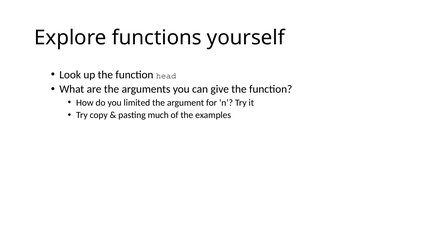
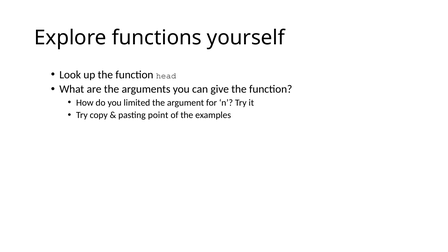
much: much -> point
